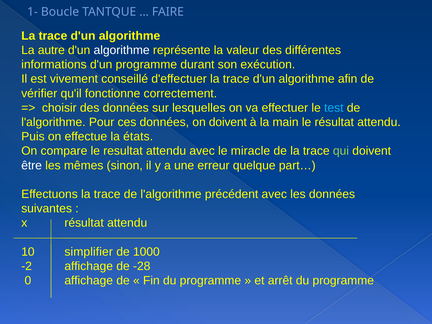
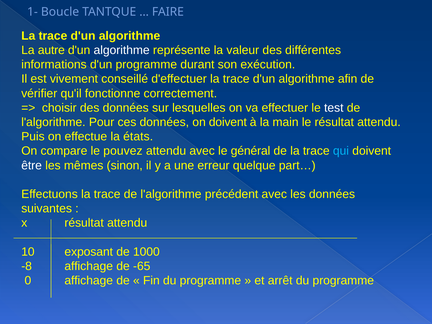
test colour: light blue -> white
resultat: resultat -> pouvez
miracle: miracle -> général
qui colour: light green -> light blue
simplifier: simplifier -> exposant
-2: -2 -> -8
-28: -28 -> -65
